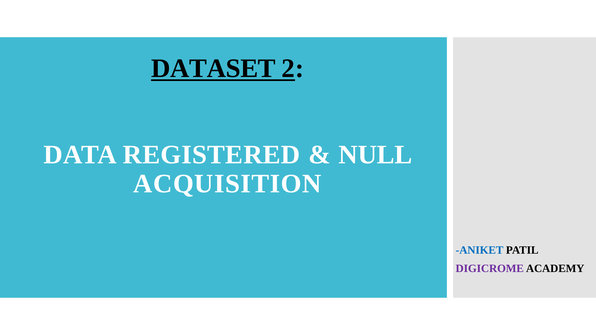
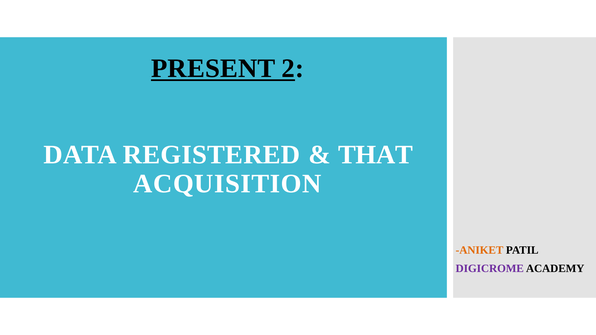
DATASET: DATASET -> PRESENT
NULL: NULL -> THAT
ANIKET colour: blue -> orange
